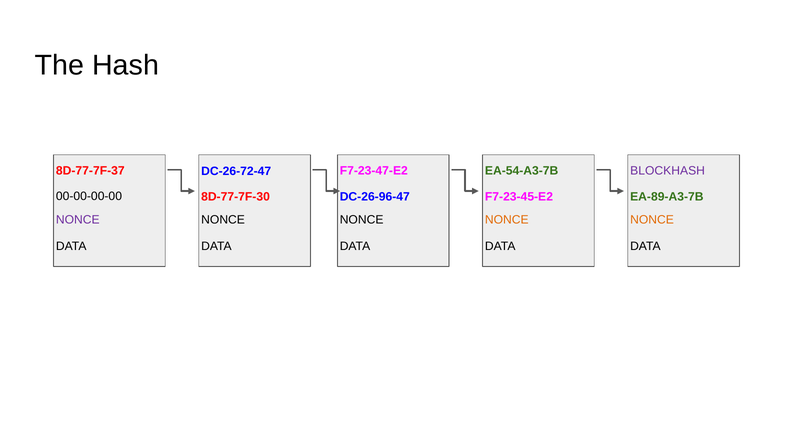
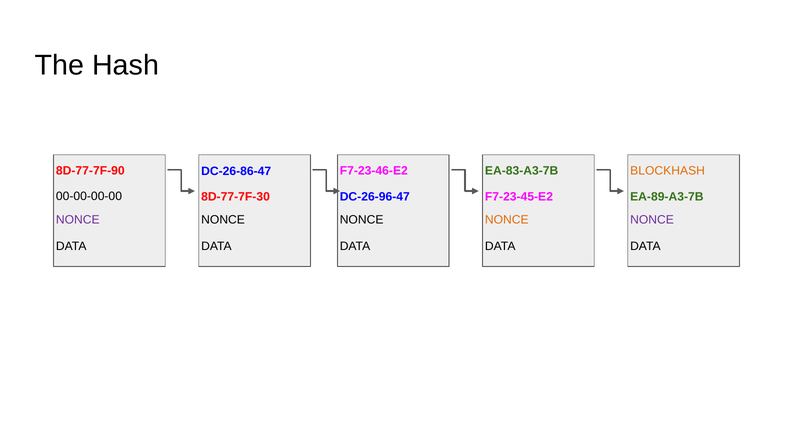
8D-77-7F-37: 8D-77-7F-37 -> 8D-77-7F-90
F7-23-47-E2: F7-23-47-E2 -> F7-23-46-E2
EA-54-A3-7B: EA-54-A3-7B -> EA-83-A3-7B
BLOCKHASH colour: purple -> orange
DC-26-72-47: DC-26-72-47 -> DC-26-86-47
NONCE at (652, 220) colour: orange -> purple
